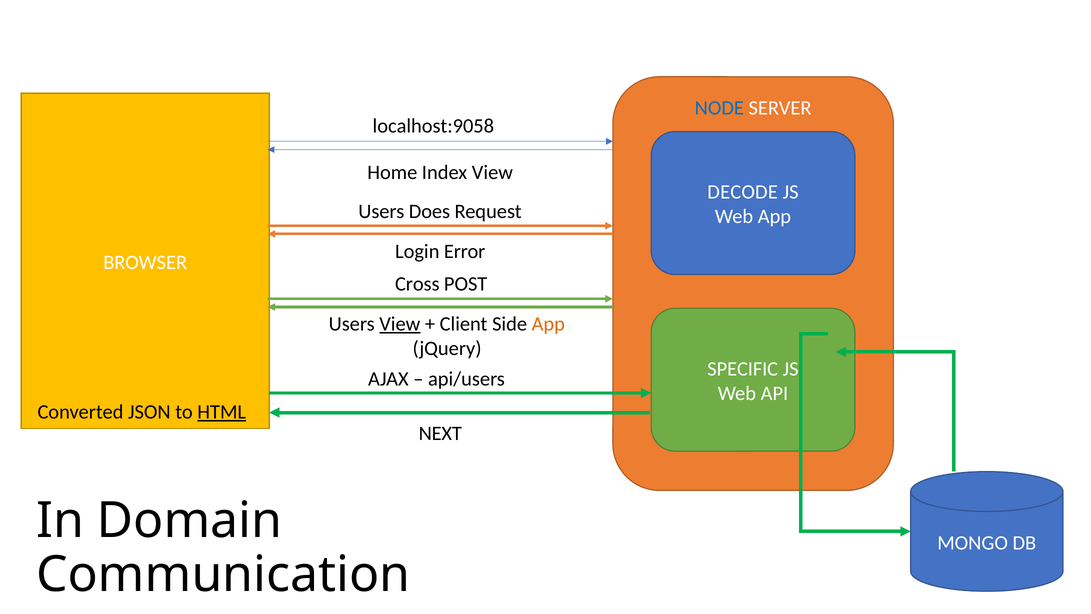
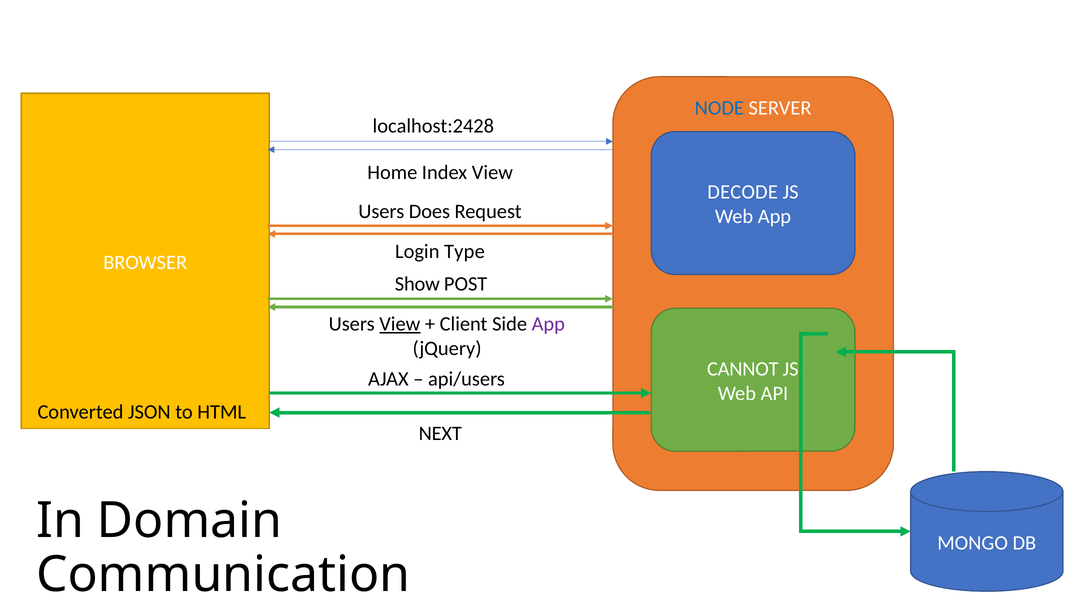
localhost:9058: localhost:9058 -> localhost:2428
Error: Error -> Type
Cross: Cross -> Show
App at (548, 324) colour: orange -> purple
SPECIFIC: SPECIFIC -> CANNOT
HTML underline: present -> none
